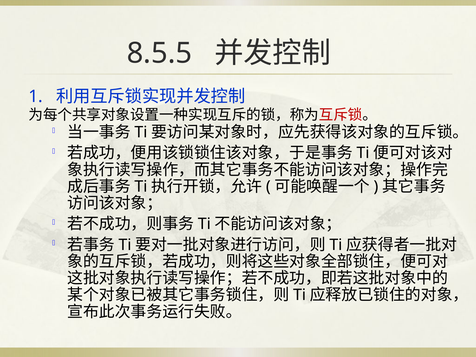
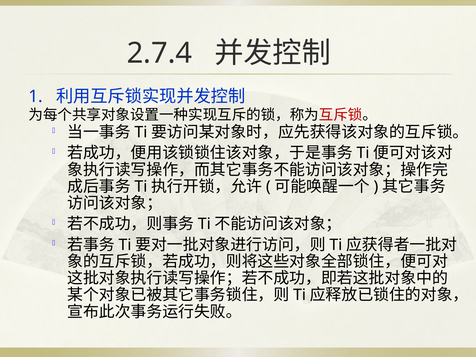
8.5.5: 8.5.5 -> 2.7.4
